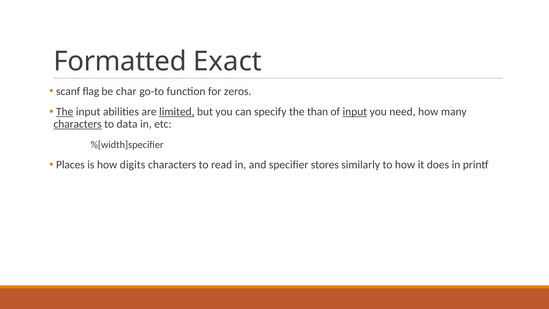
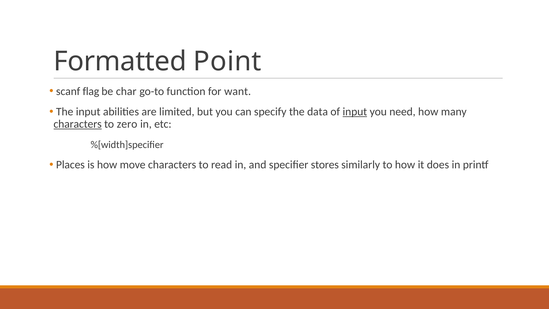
Exact: Exact -> Point
zeros: zeros -> want
The at (65, 112) underline: present -> none
limited underline: present -> none
than: than -> data
data: data -> zero
digits: digits -> move
